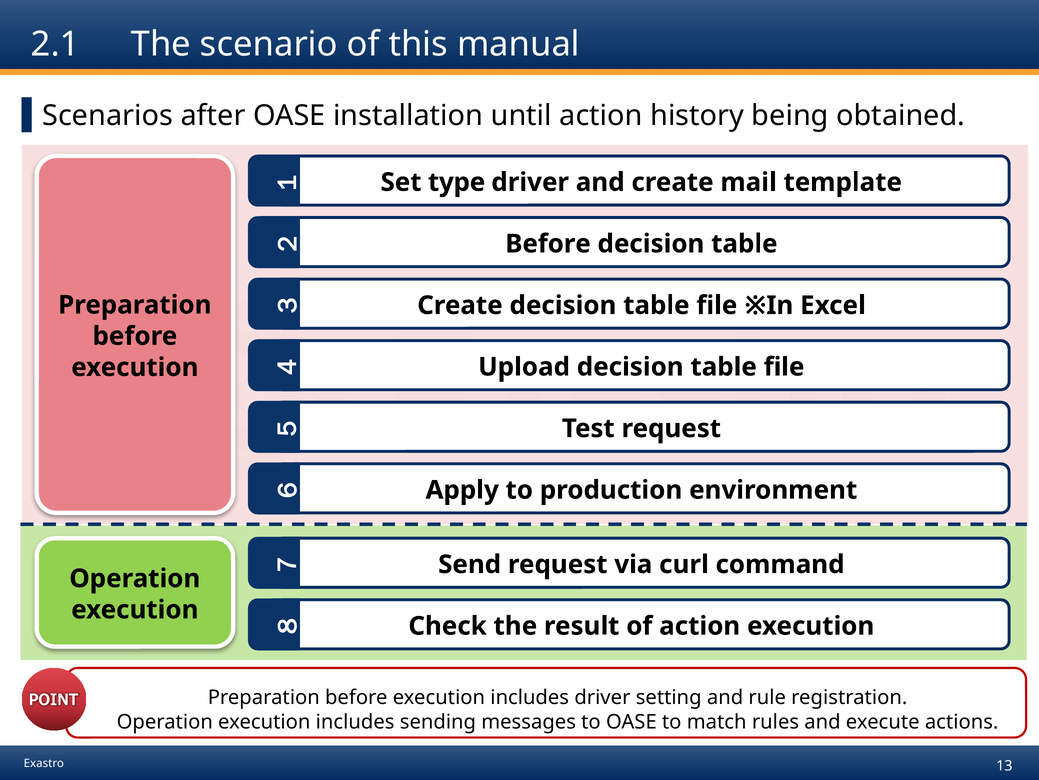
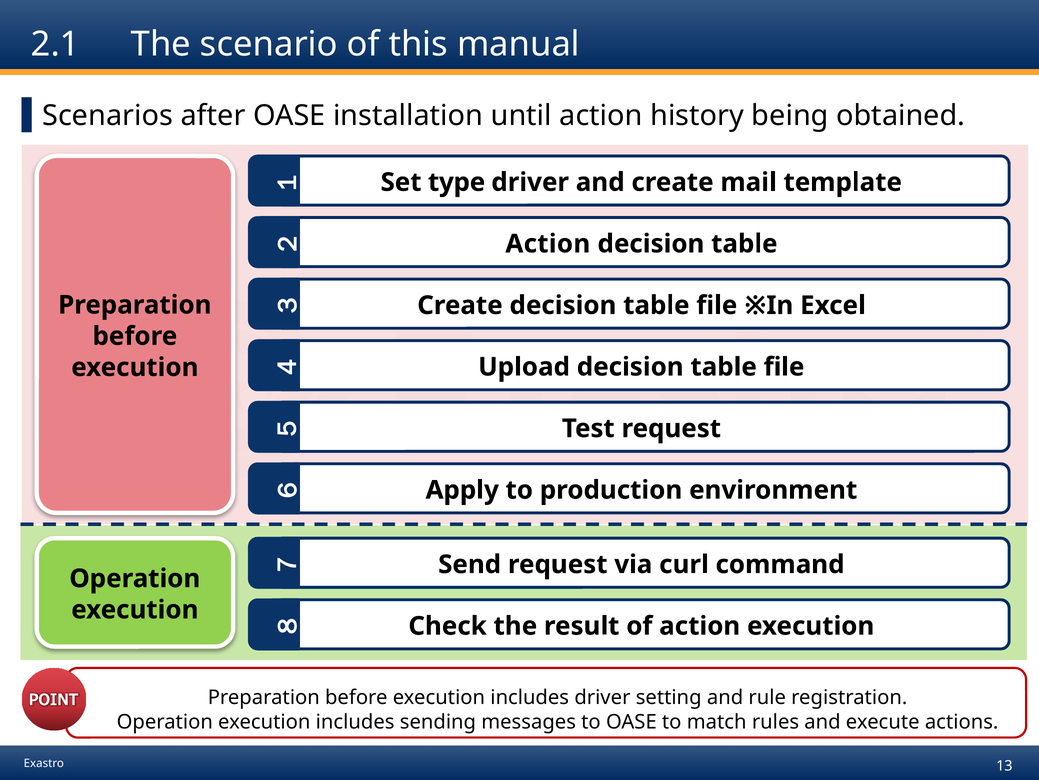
Before at (548, 244): Before -> Action
